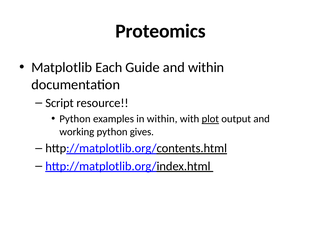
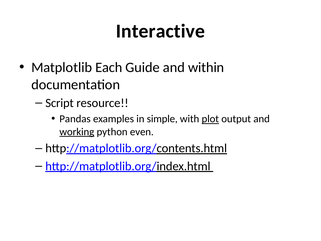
Proteomics: Proteomics -> Interactive
Python at (75, 119): Python -> Pandas
in within: within -> simple
working underline: none -> present
gives: gives -> even
